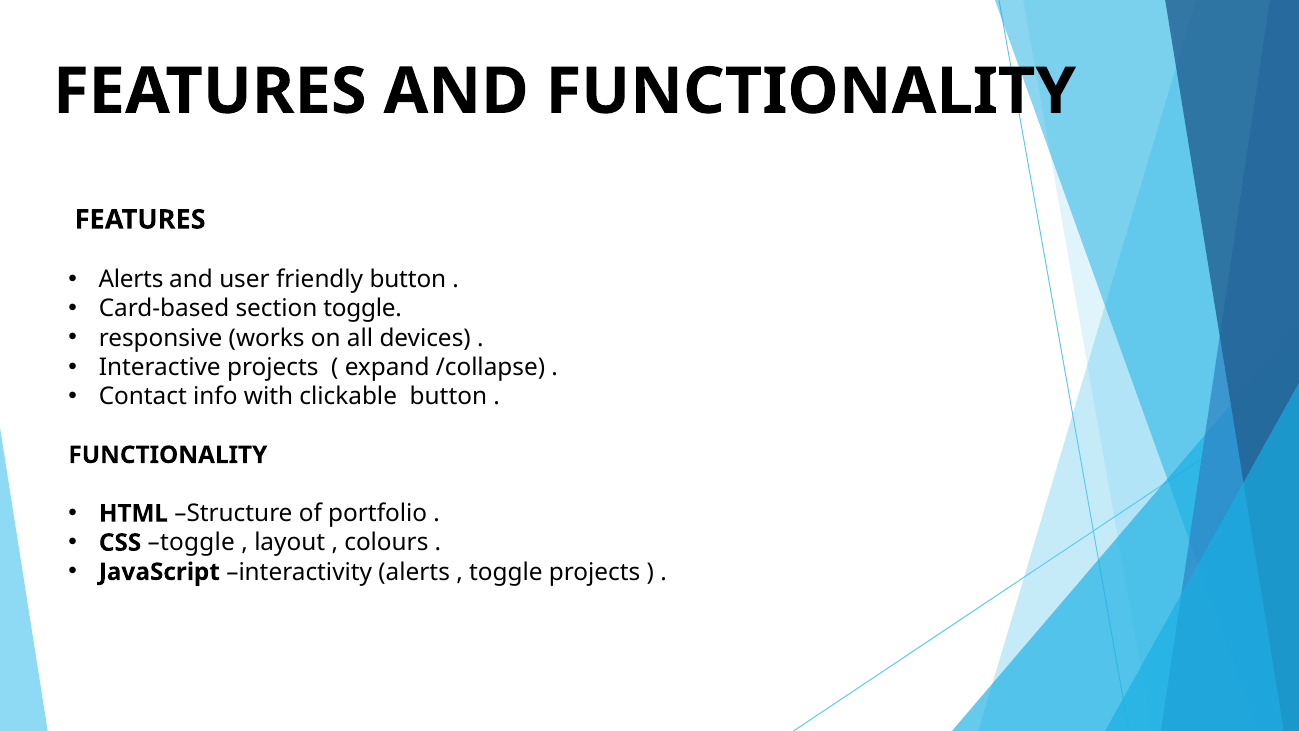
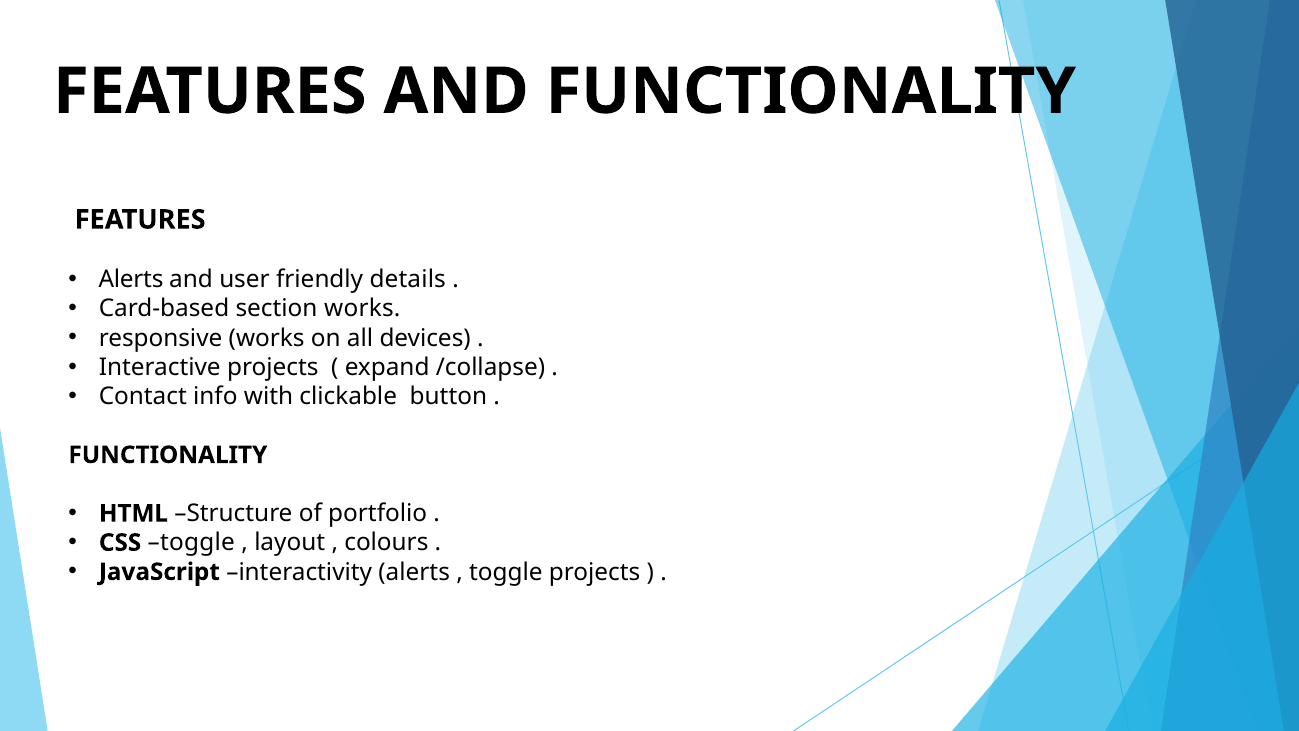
friendly button: button -> details
section toggle: toggle -> works
